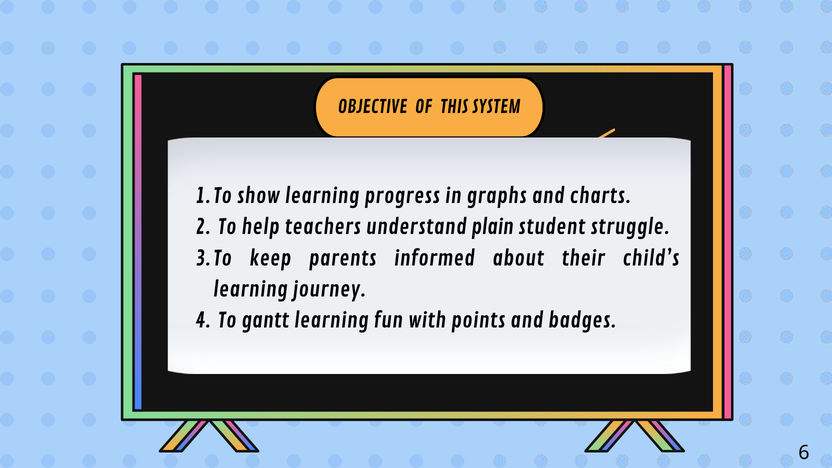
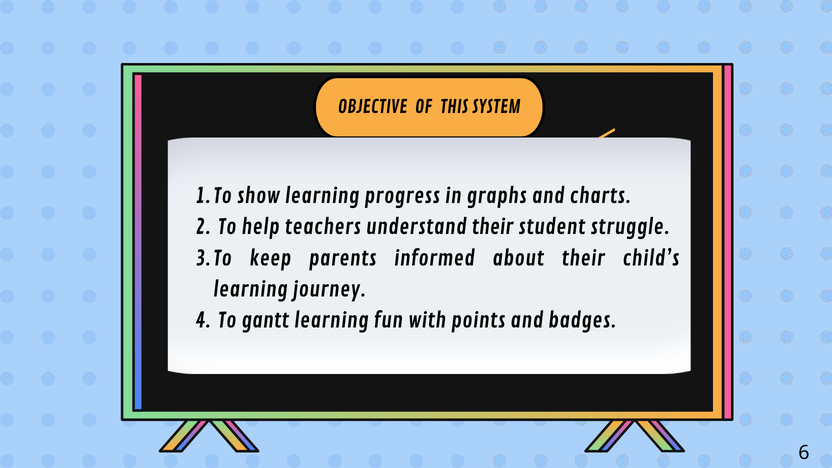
understand plain: plain -> their
